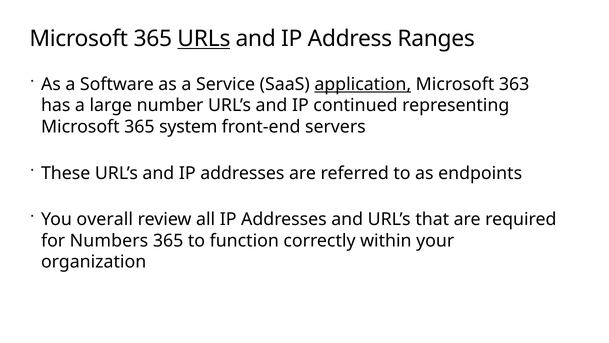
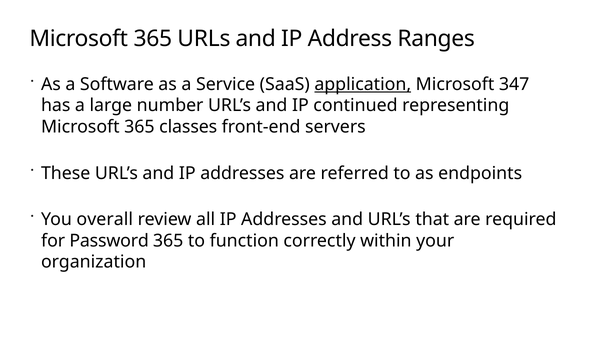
URLs underline: present -> none
363: 363 -> 347
system: system -> classes
Numbers: Numbers -> Password
